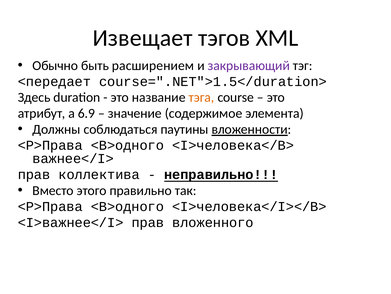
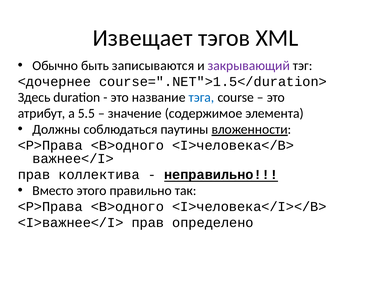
расширением: расширением -> записываются
<передает: <передает -> <дочернее
тэга colour: orange -> blue
6.9: 6.9 -> 5.5
вложенного: вложенного -> определено
